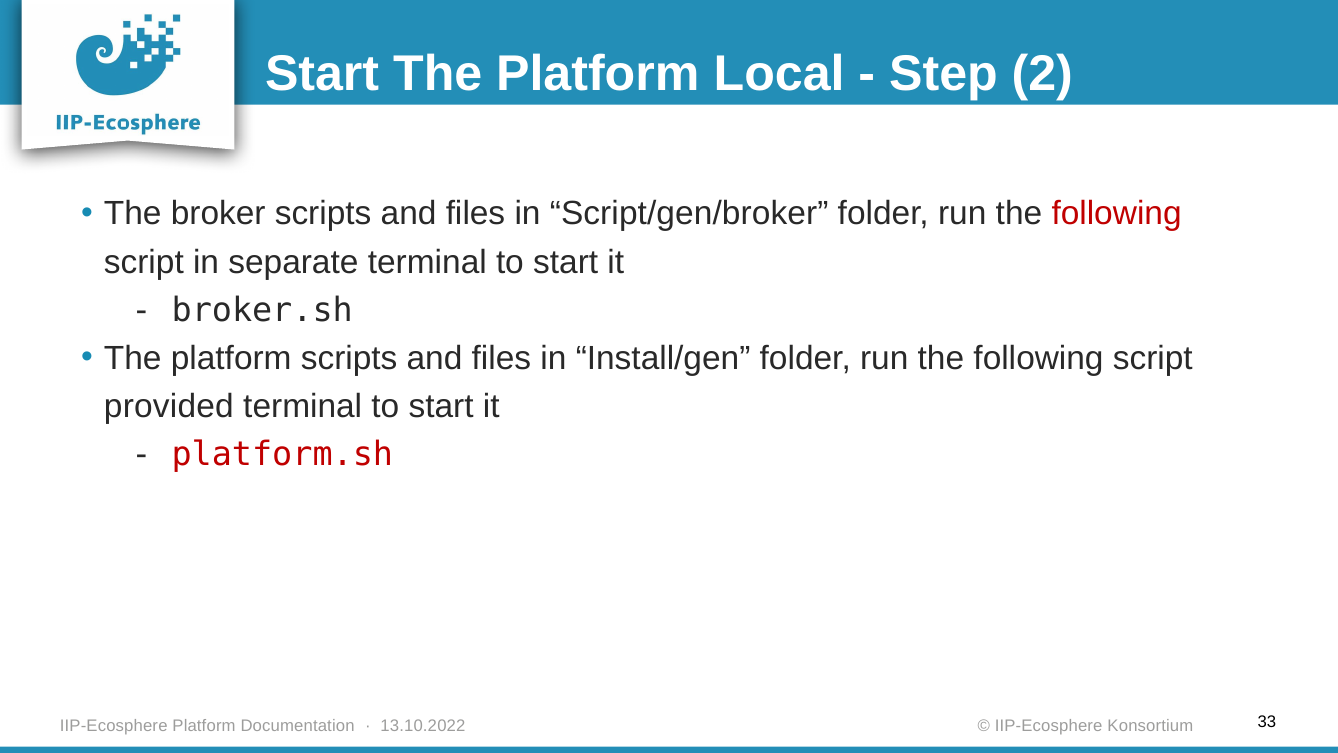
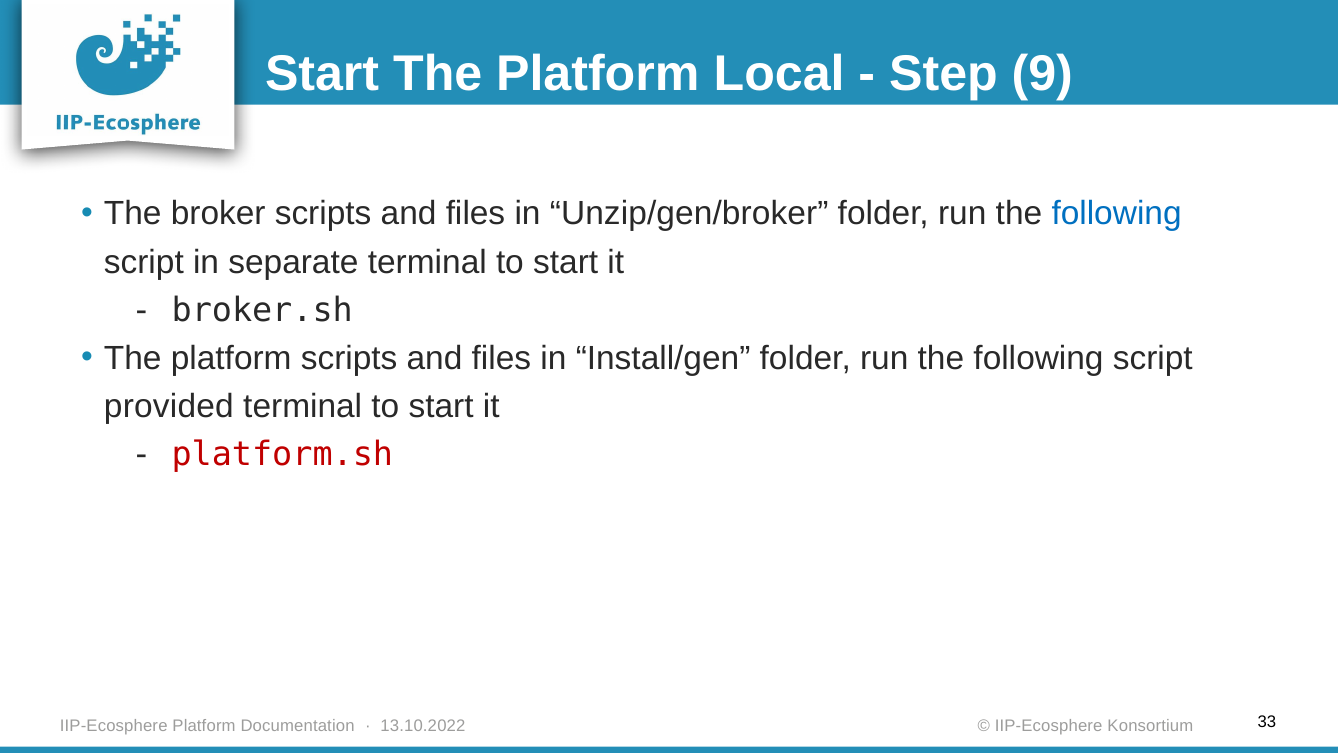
2: 2 -> 9
Script/gen/broker: Script/gen/broker -> Unzip/gen/broker
following at (1117, 214) colour: red -> blue
